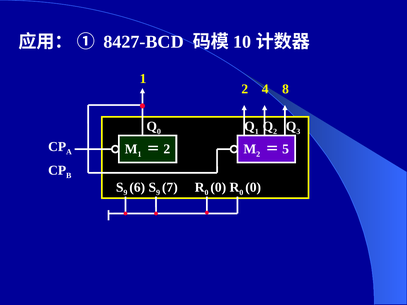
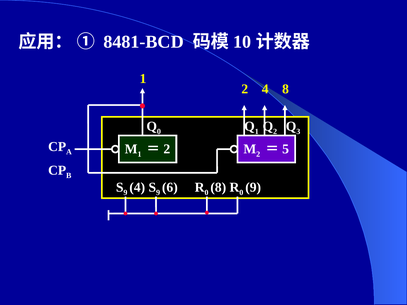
8427-BCD: 8427-BCD -> 8481-BCD
6 at (137, 187): 6 -> 4
7: 7 -> 6
0 at (218, 187): 0 -> 8
0 at (253, 187): 0 -> 9
